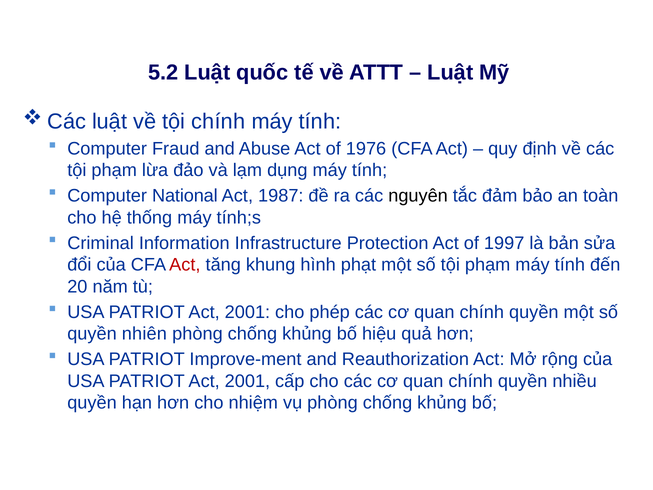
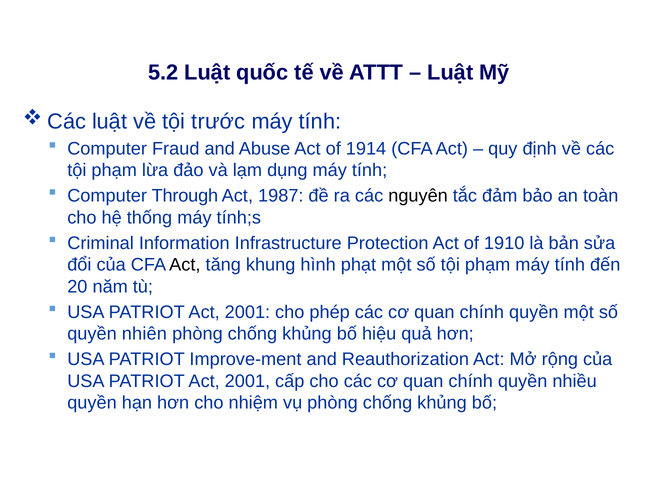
tội chính: chính -> trước
1976: 1976 -> 1914
National: National -> Through
1997: 1997 -> 1910
Act at (185, 265) colour: red -> black
